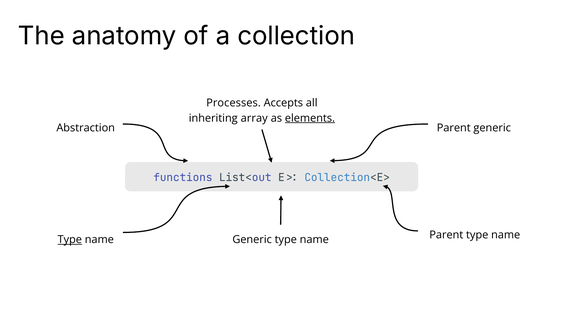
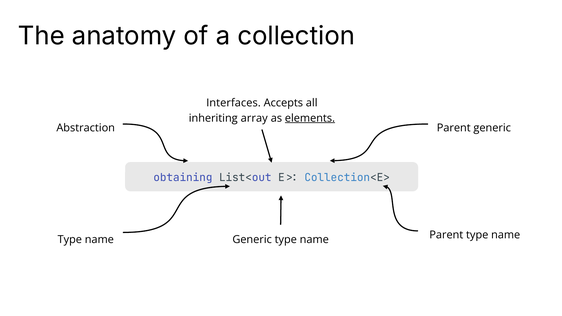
Processes: Processes -> Interfaces
functions: functions -> obtaining
Type at (70, 240) underline: present -> none
